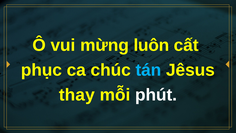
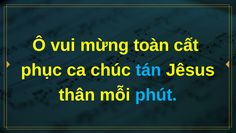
luôn: luôn -> toàn
thay: thay -> thân
phút colour: white -> light blue
